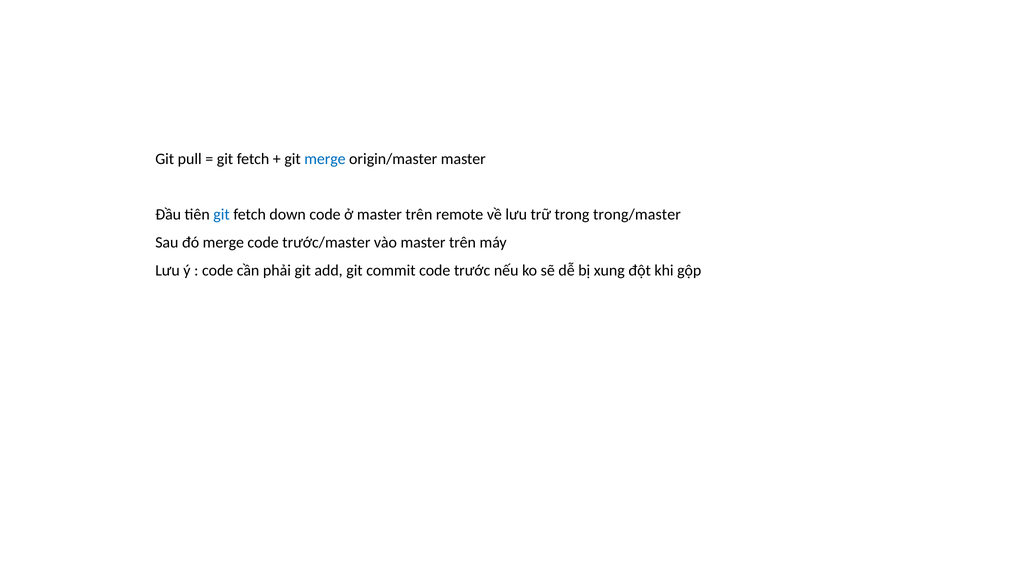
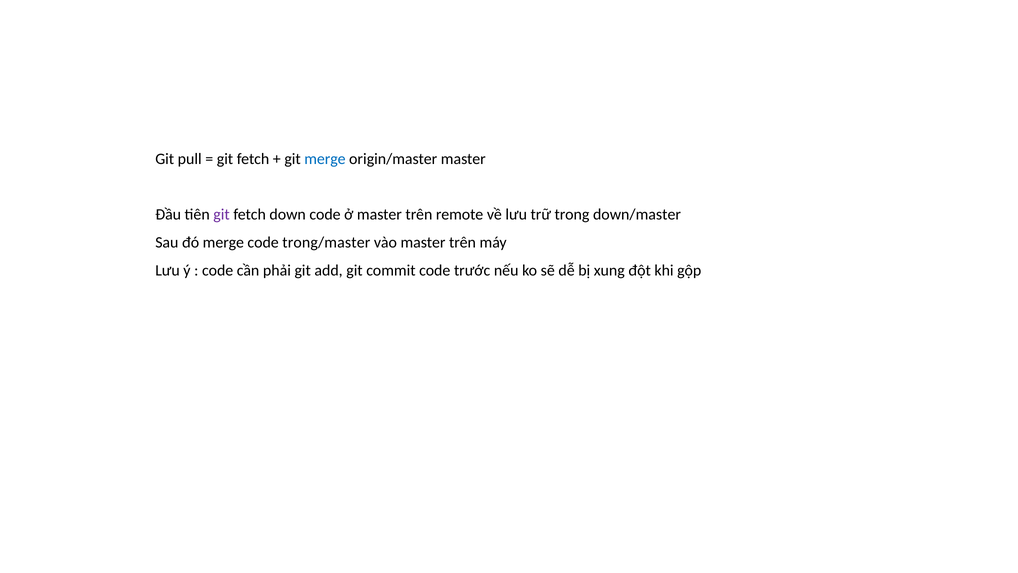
git at (222, 214) colour: blue -> purple
trong/master: trong/master -> down/master
trước/master: trước/master -> trong/master
